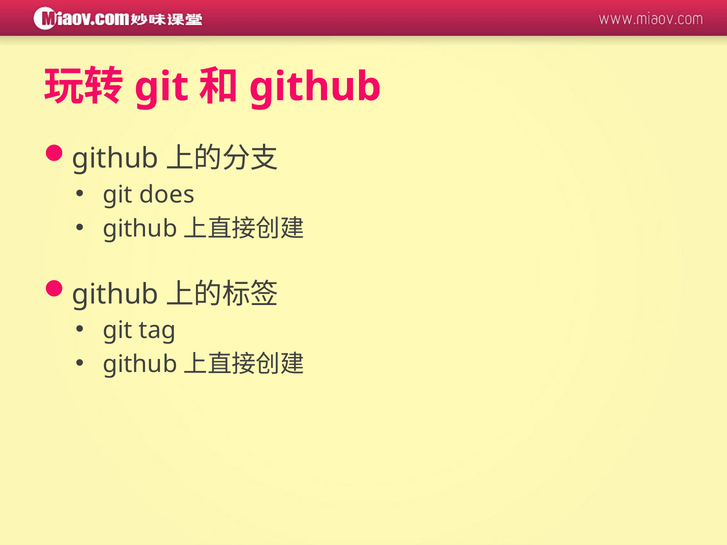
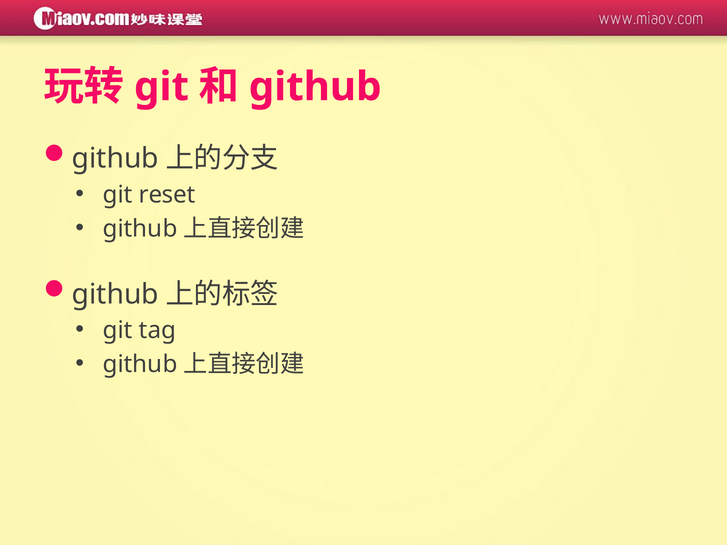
does: does -> reset
